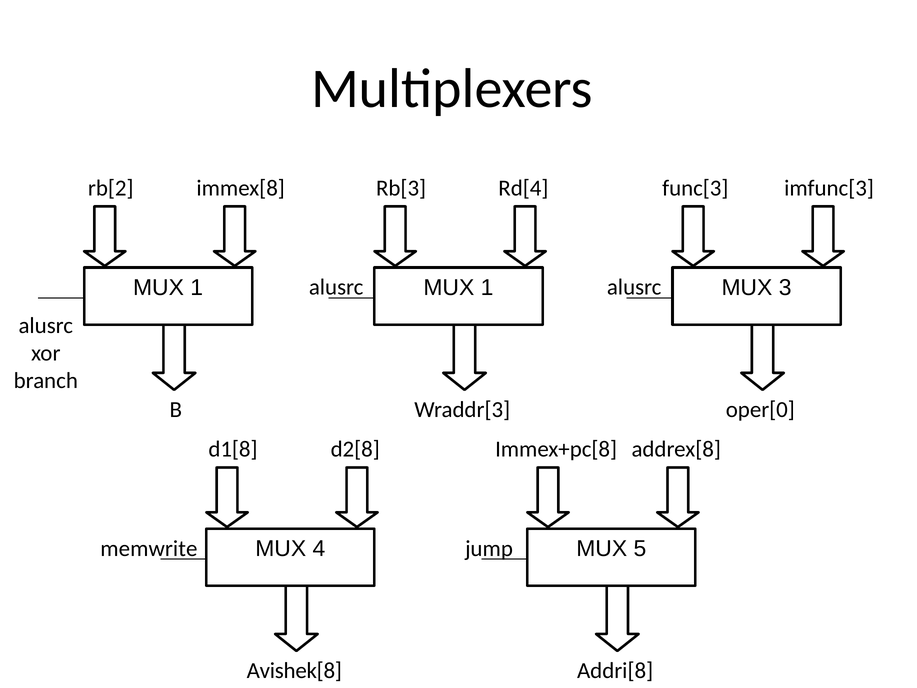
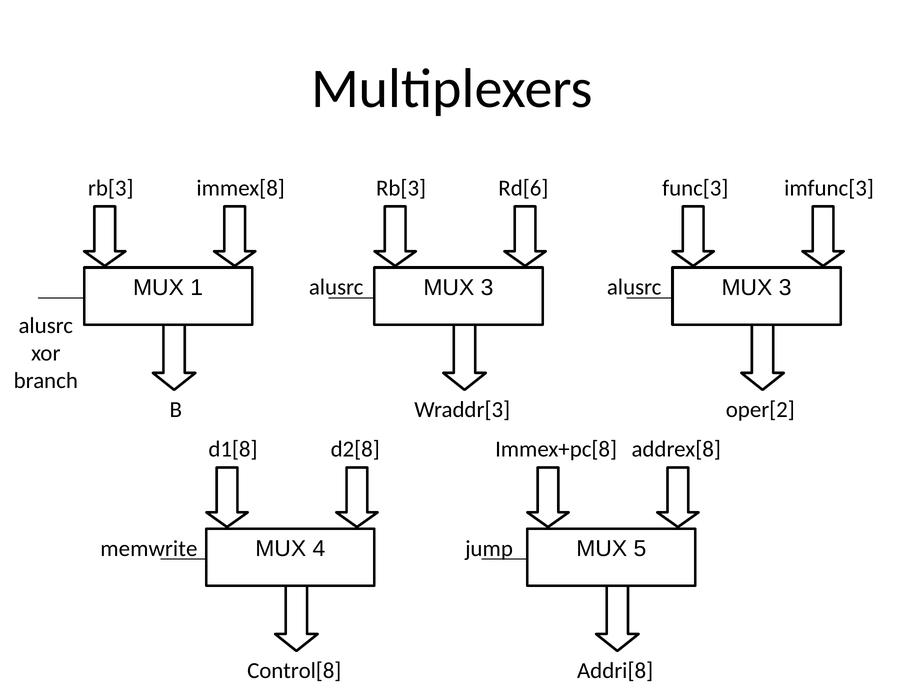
rb[2 at (111, 188): rb[2 -> rb[3
Rd[4: Rd[4 -> Rd[6
1 at (487, 287): 1 -> 3
oper[0: oper[0 -> oper[2
Avishek[8: Avishek[8 -> Control[8
